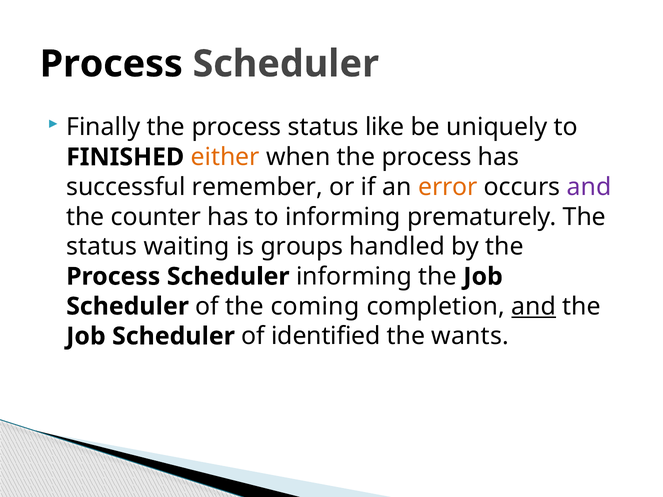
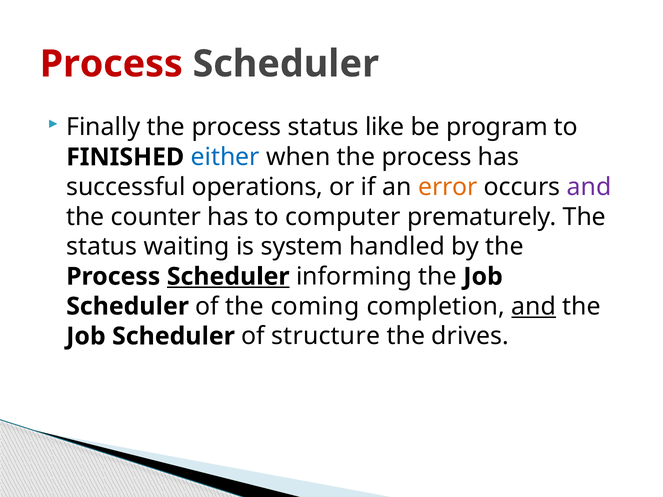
Process at (111, 64) colour: black -> red
uniquely: uniquely -> program
either colour: orange -> blue
remember: remember -> operations
to informing: informing -> computer
groups: groups -> system
Scheduler at (228, 277) underline: none -> present
identified: identified -> structure
wants: wants -> drives
